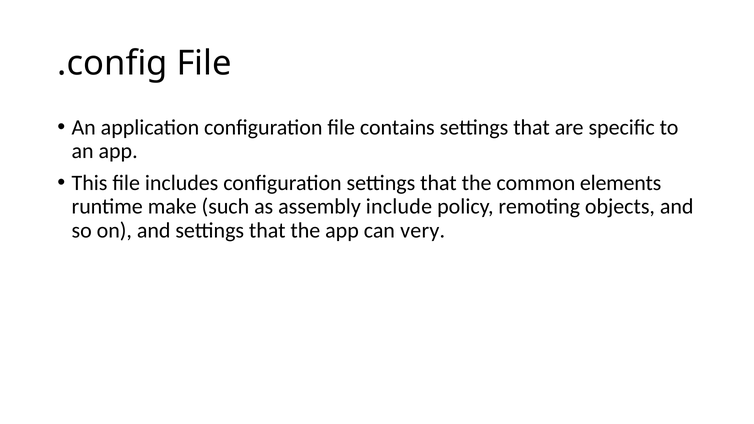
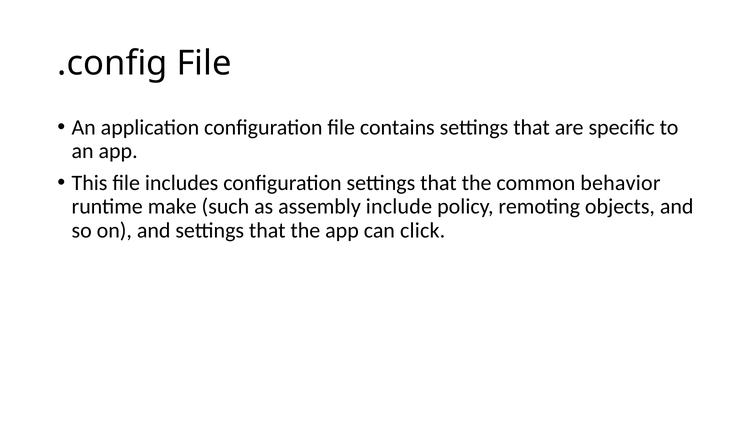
elements: elements -> behavior
very: very -> click
